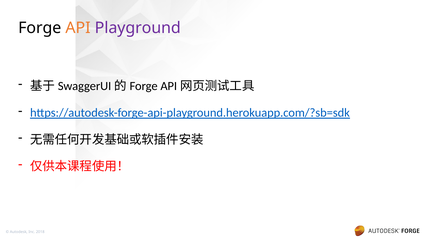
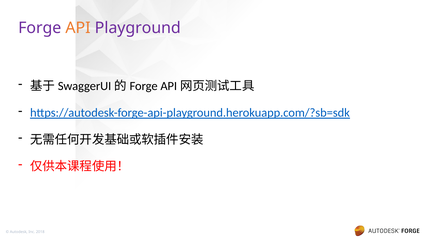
Forge colour: black -> purple
